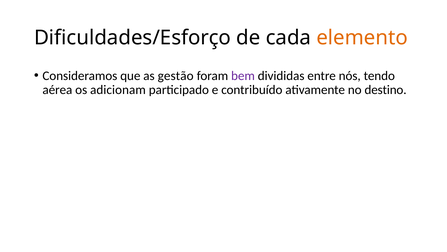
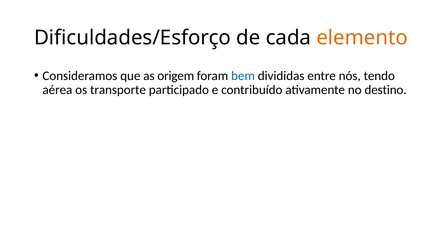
gestão: gestão -> origem
bem colour: purple -> blue
adicionam: adicionam -> transporte
